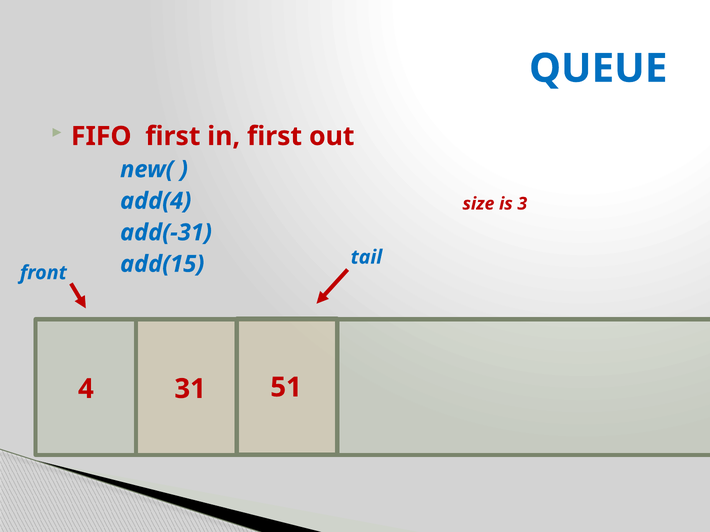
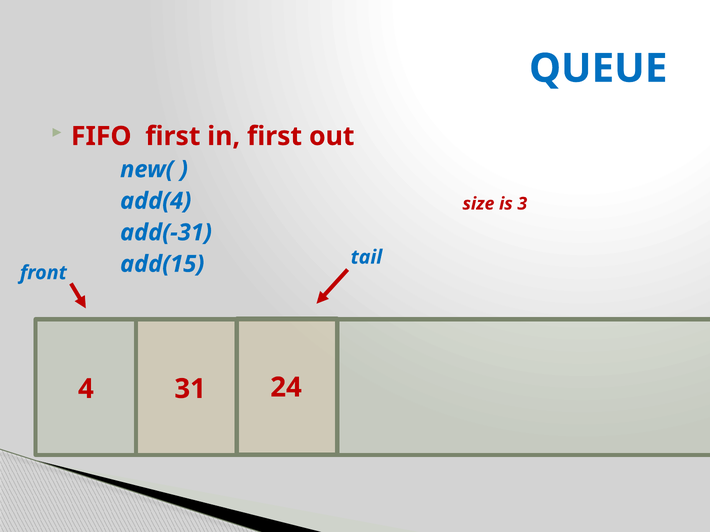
51: 51 -> 24
